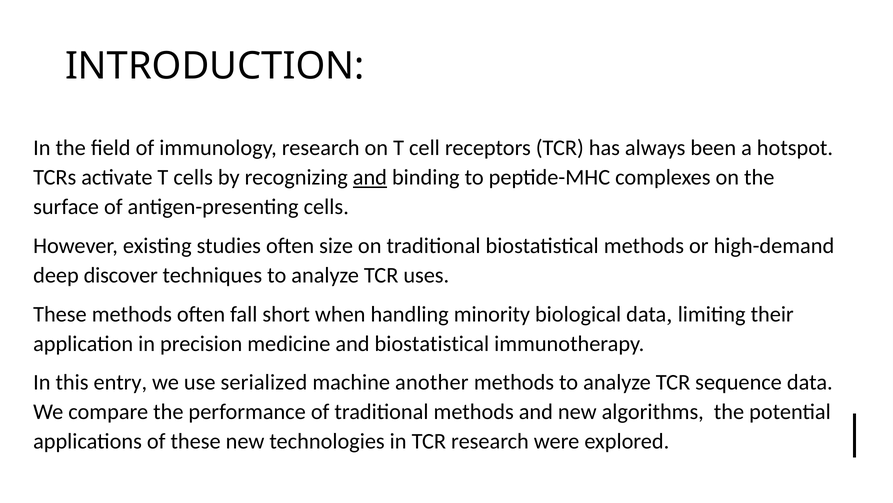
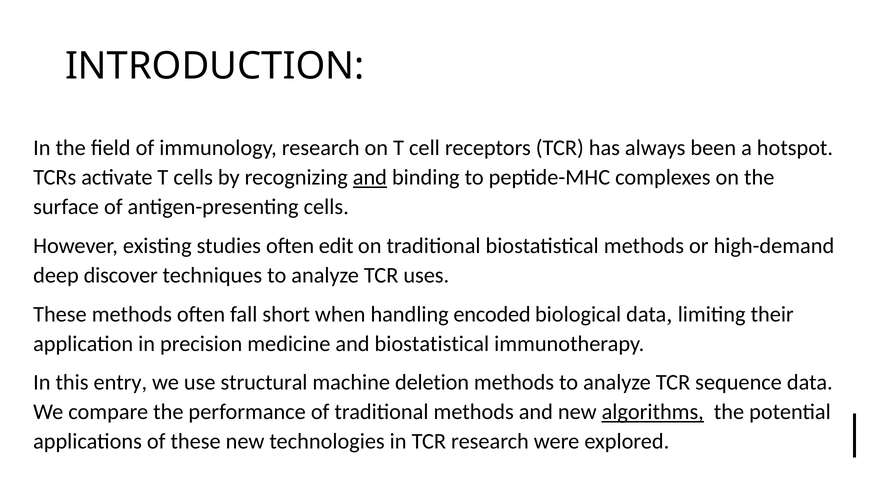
size: size -> edit
minority: minority -> encoded
serialized: serialized -> structural
another: another -> deletion
algorithms underline: none -> present
